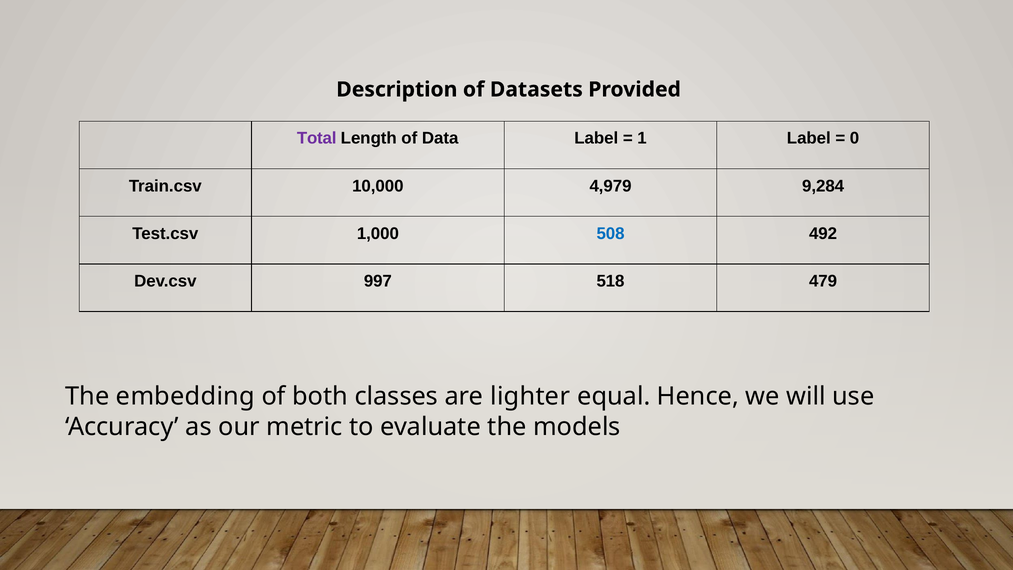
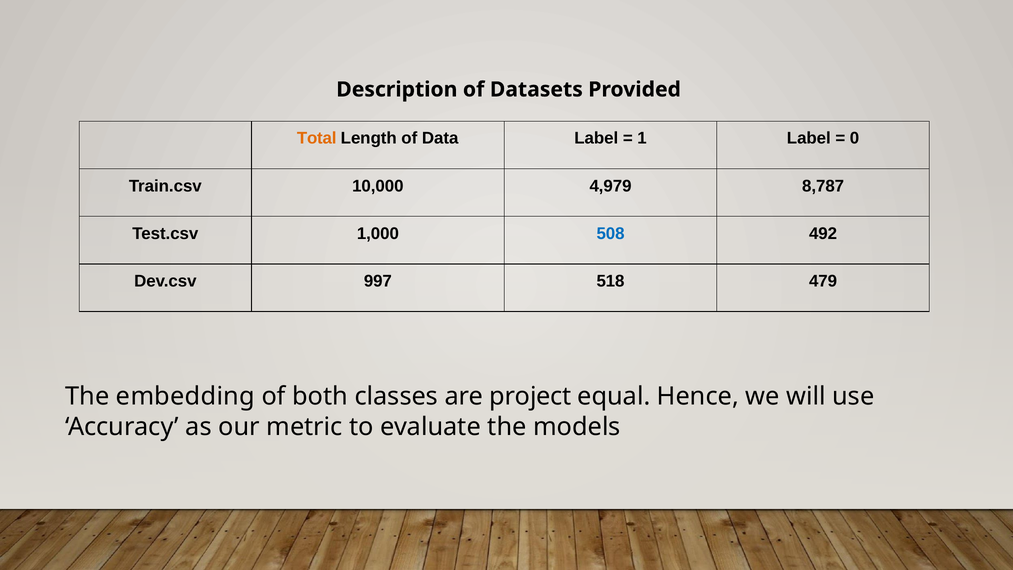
Total colour: purple -> orange
9,284: 9,284 -> 8,787
lighter: lighter -> project
